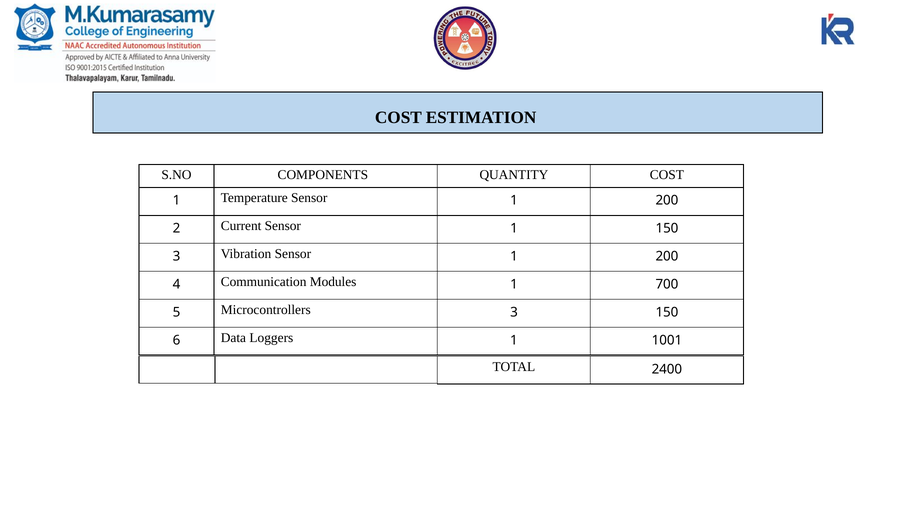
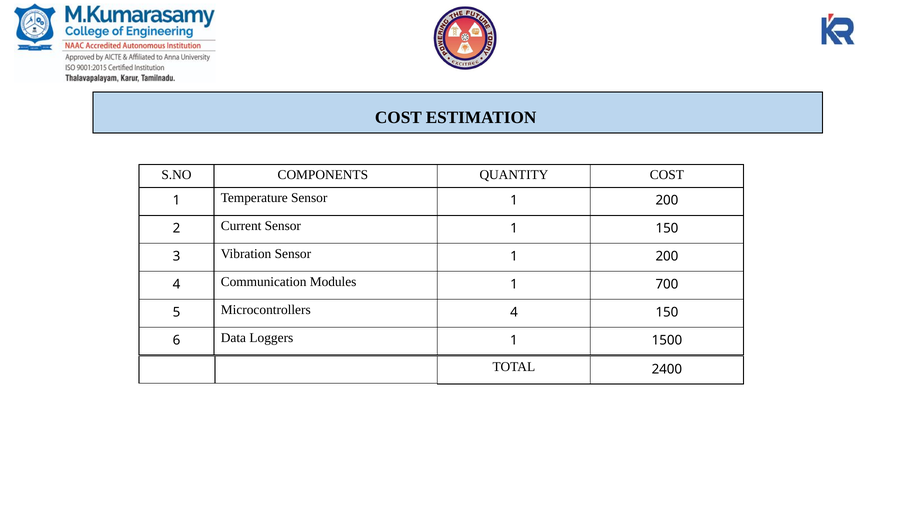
Microcontrollers 3: 3 -> 4
1001: 1001 -> 1500
